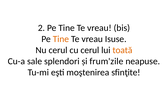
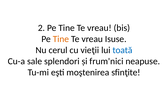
cu cerul: cerul -> vieţii
toată colour: orange -> blue
frum'zile: frum'zile -> frum'nici
